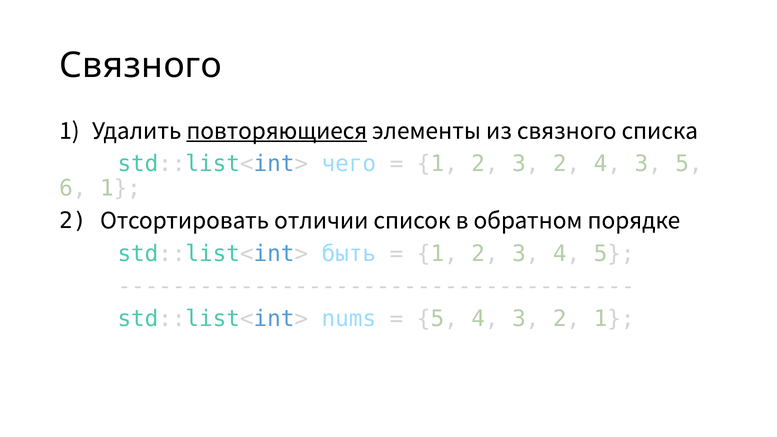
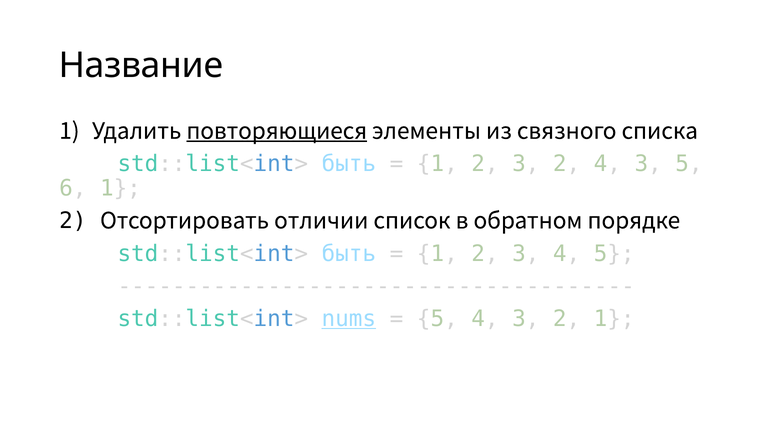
Связного at (141, 65): Связного -> Название
чего at (349, 164): чего -> быть
nums underline: none -> present
